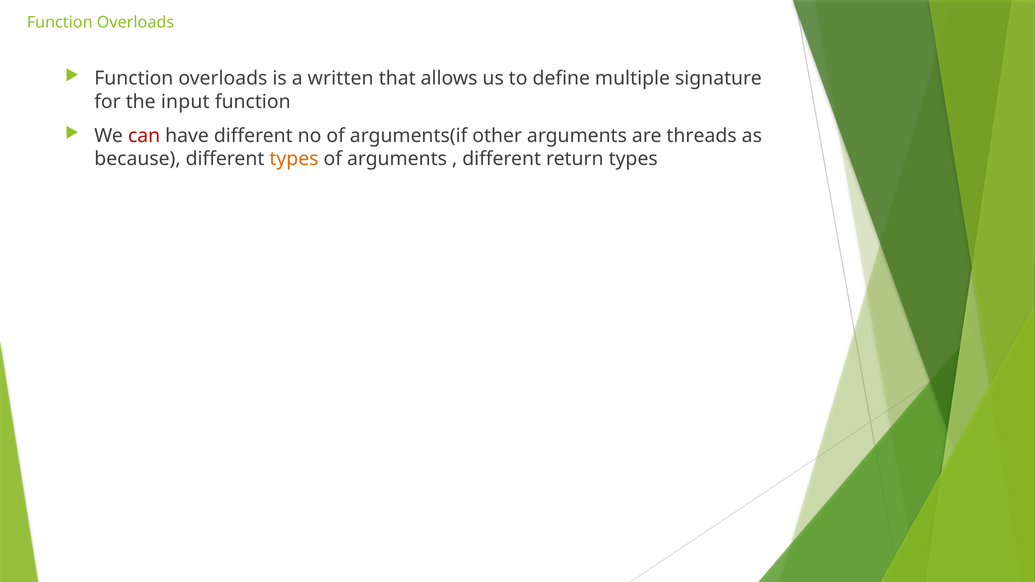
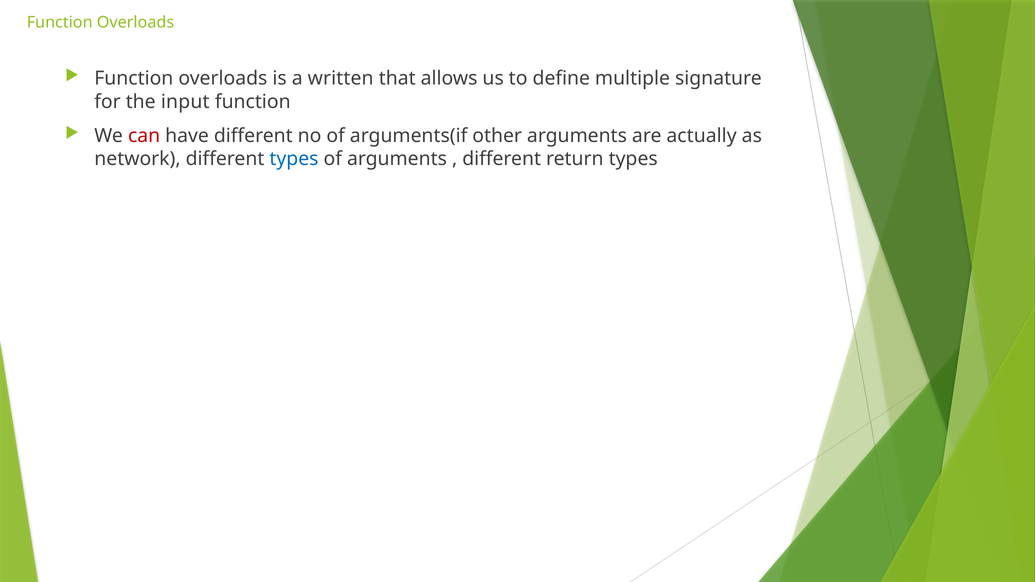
threads: threads -> actually
because: because -> network
types at (294, 159) colour: orange -> blue
